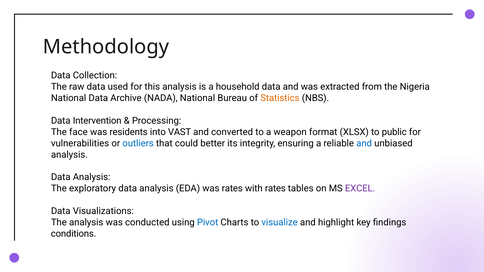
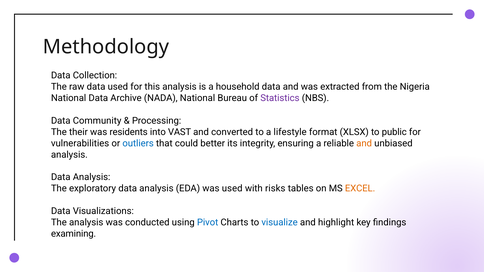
Statistics colour: orange -> purple
Intervention: Intervention -> Community
face: face -> their
weapon: weapon -> lifestyle
and at (364, 143) colour: blue -> orange
was rates: rates -> used
with rates: rates -> risks
EXCEL colour: purple -> orange
conditions: conditions -> examining
